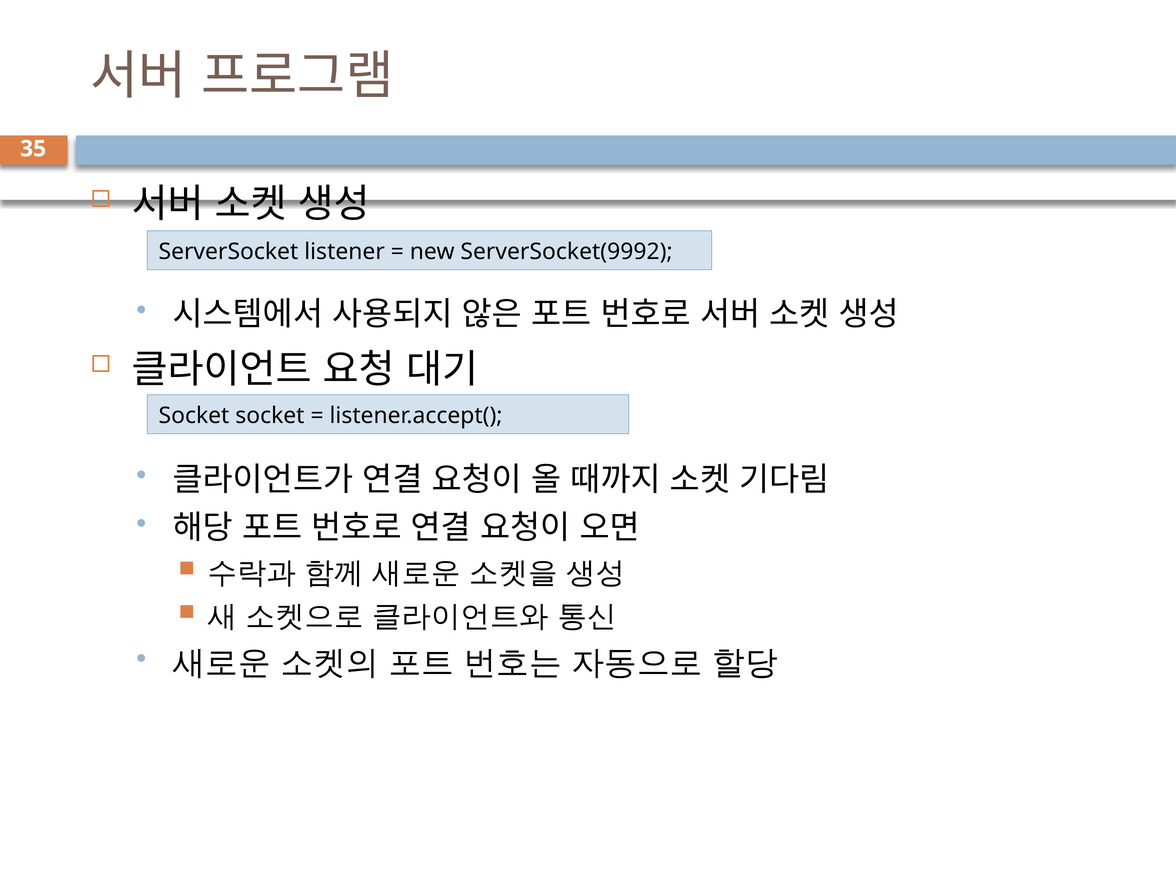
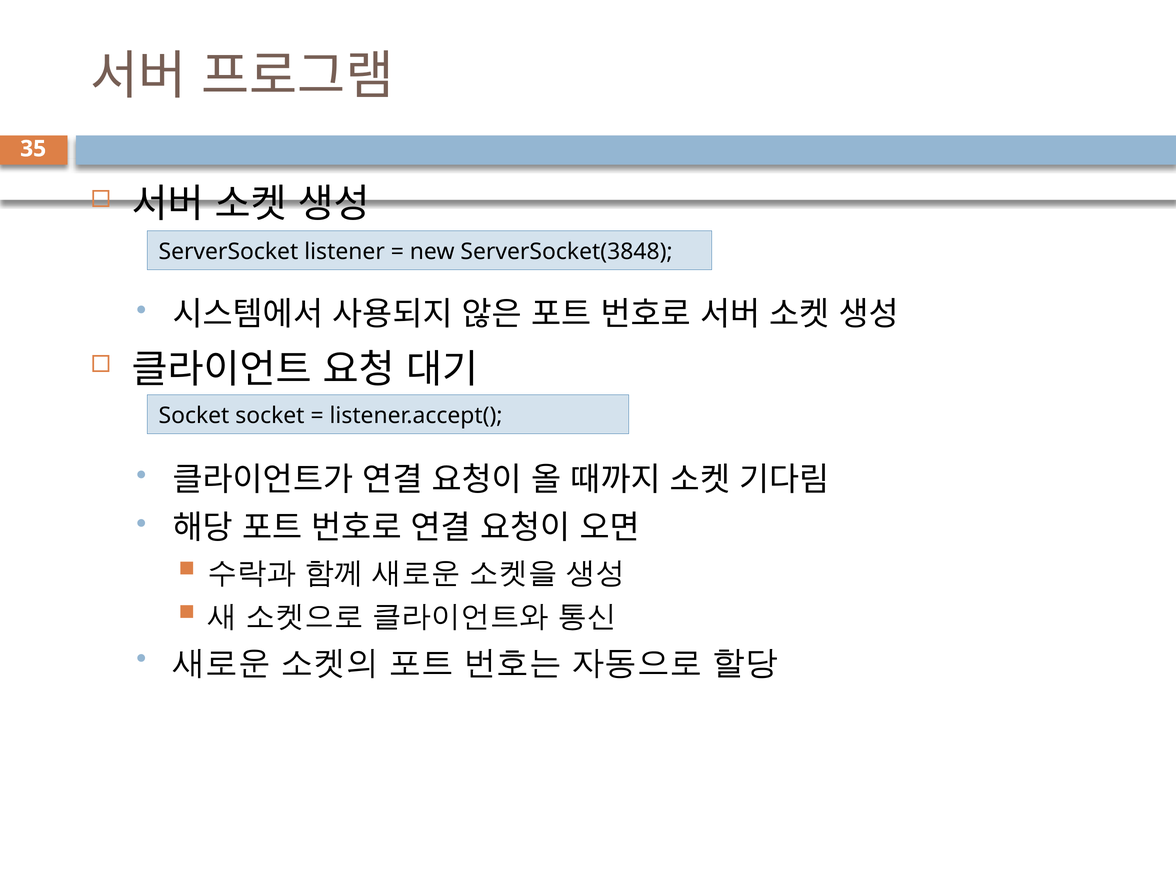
ServerSocket(9992: ServerSocket(9992 -> ServerSocket(3848
